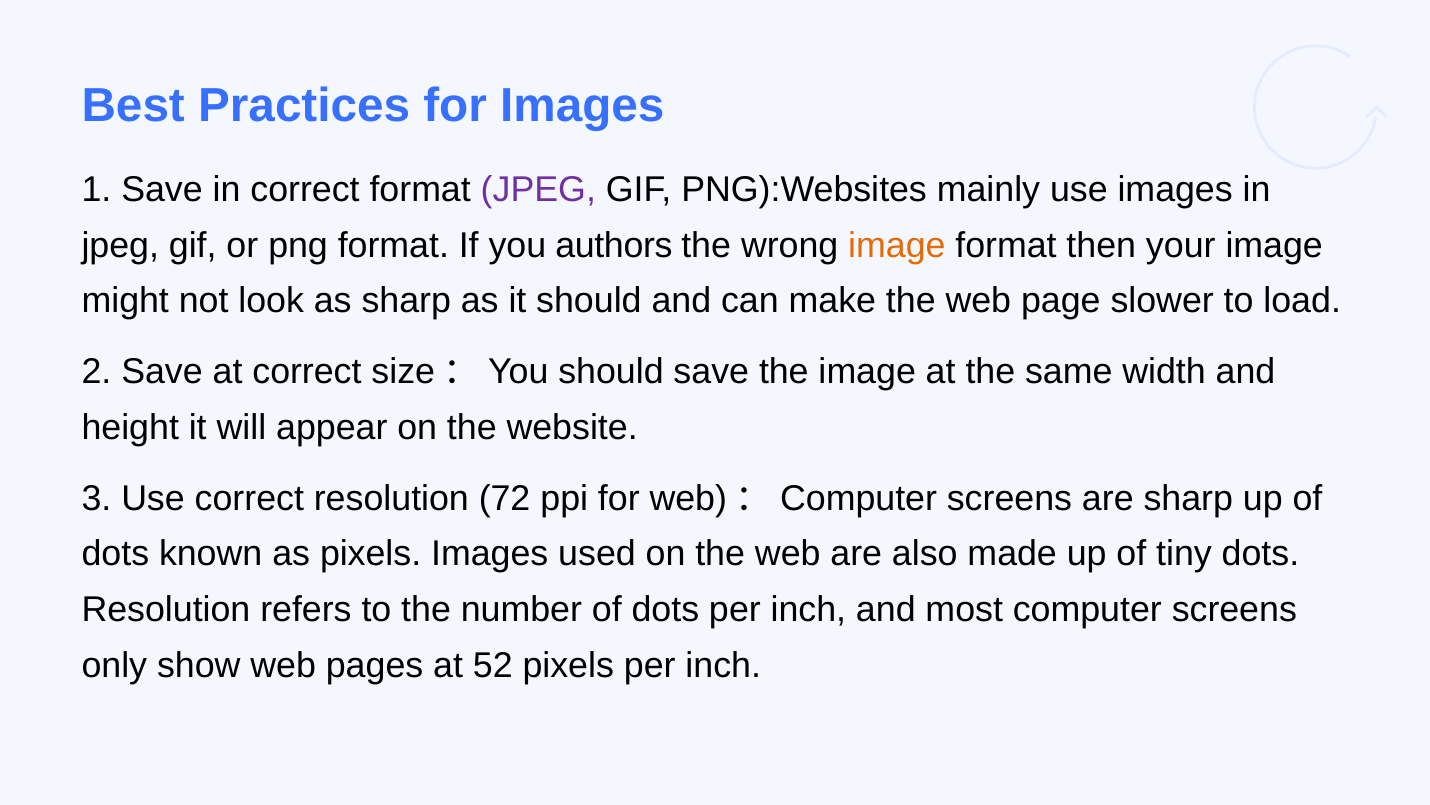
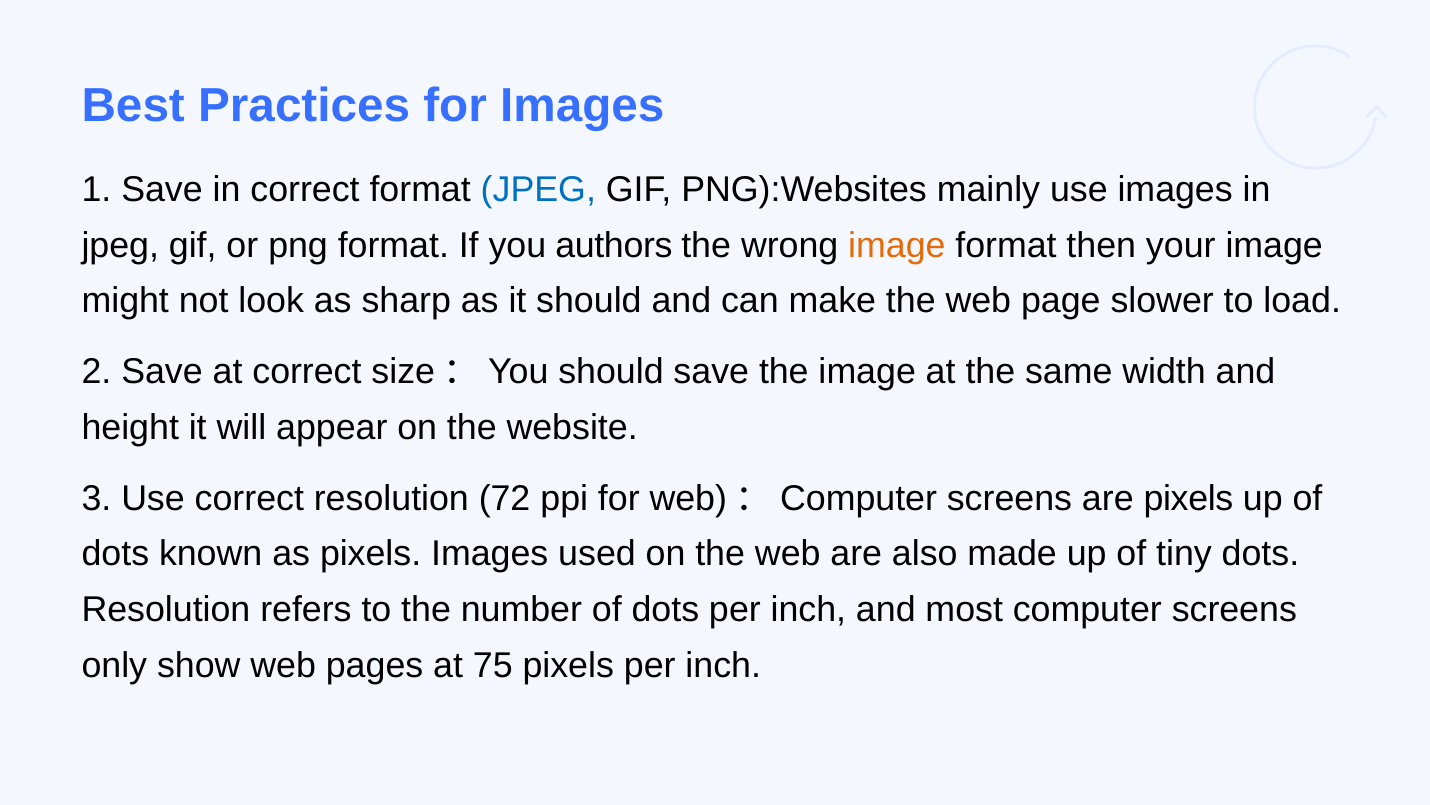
JPEG at (538, 189) colour: purple -> blue
are sharp: sharp -> pixels
52: 52 -> 75
